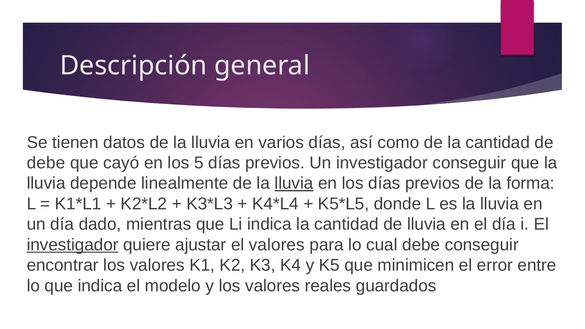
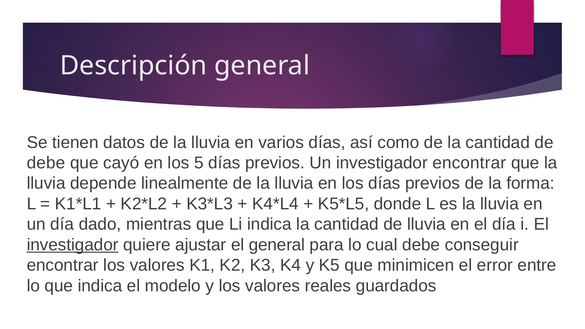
investigador conseguir: conseguir -> encontrar
lluvia at (294, 183) underline: present -> none
el valores: valores -> general
